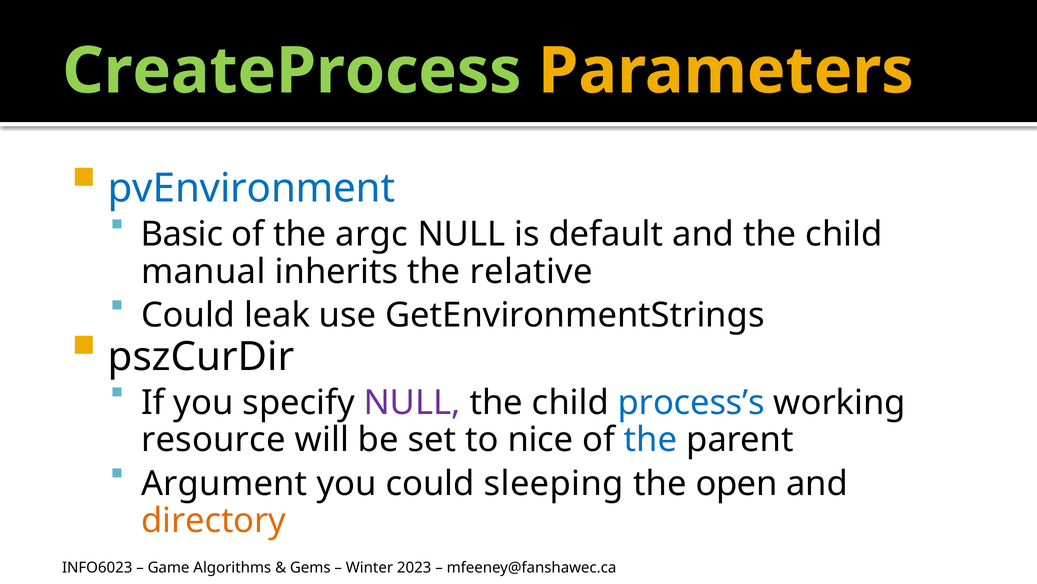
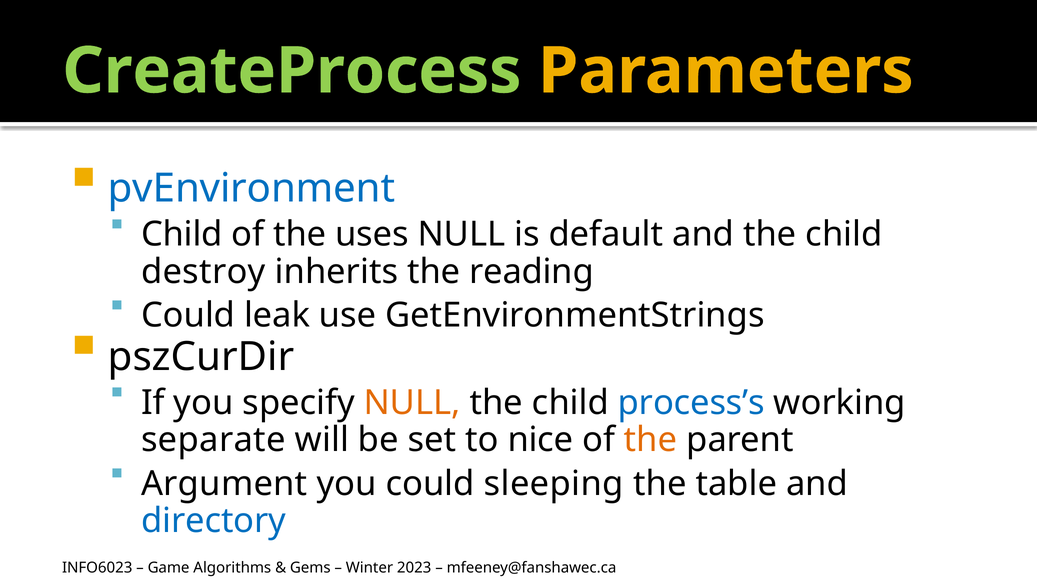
Basic at (182, 234): Basic -> Child
argc: argc -> uses
manual: manual -> destroy
relative: relative -> reading
NULL at (412, 402) colour: purple -> orange
resource: resource -> separate
the at (651, 440) colour: blue -> orange
open: open -> table
directory colour: orange -> blue
